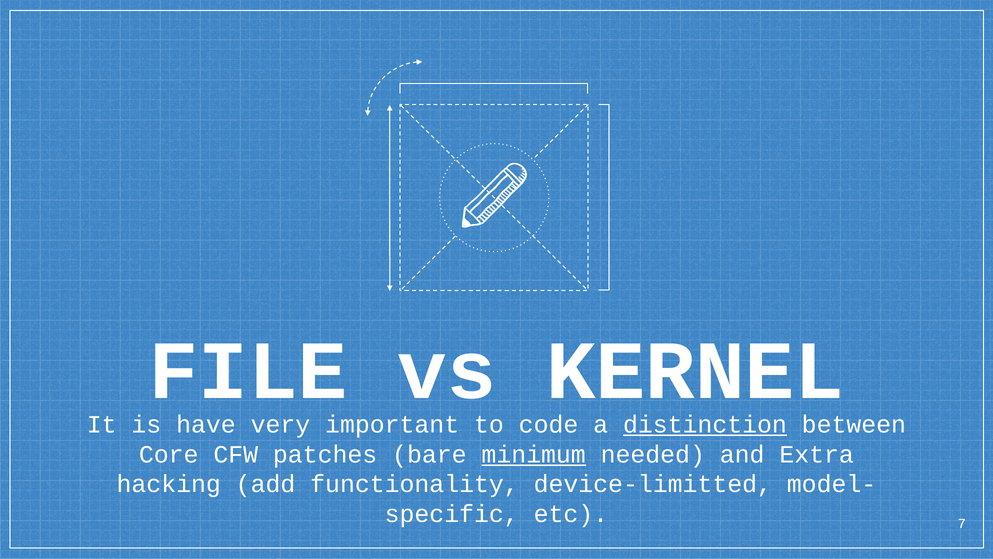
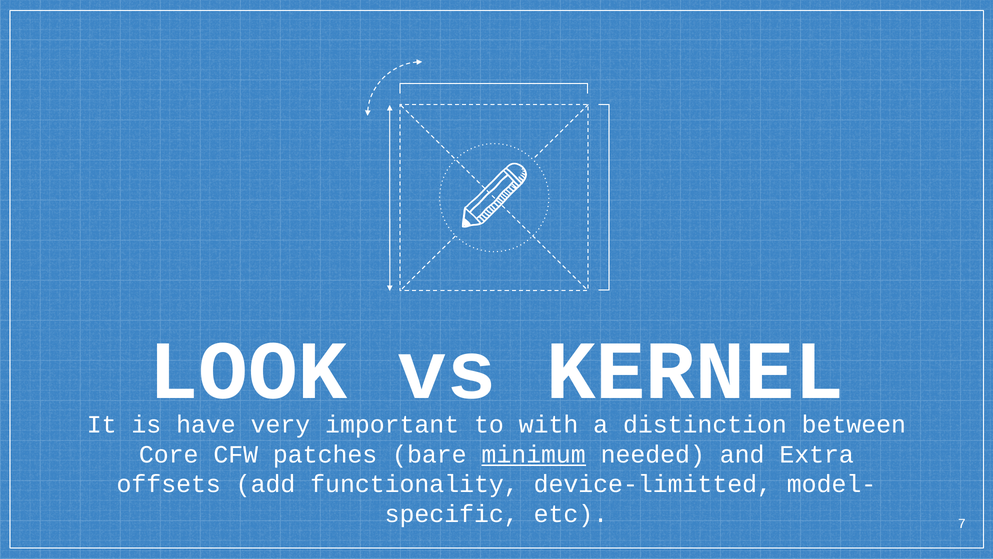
FILE: FILE -> LOOK
code: code -> with
distinction underline: present -> none
hacking: hacking -> offsets
